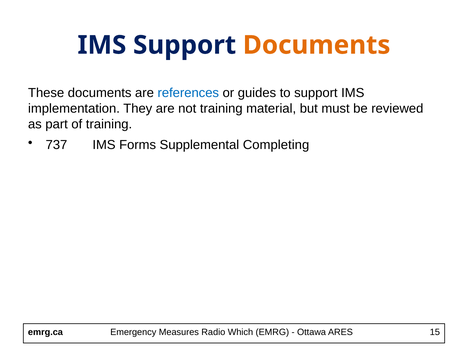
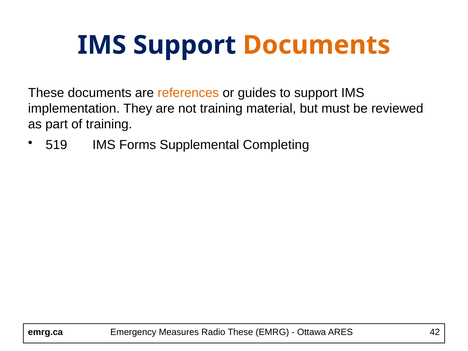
references colour: blue -> orange
737: 737 -> 519
Radio Which: Which -> These
15: 15 -> 42
